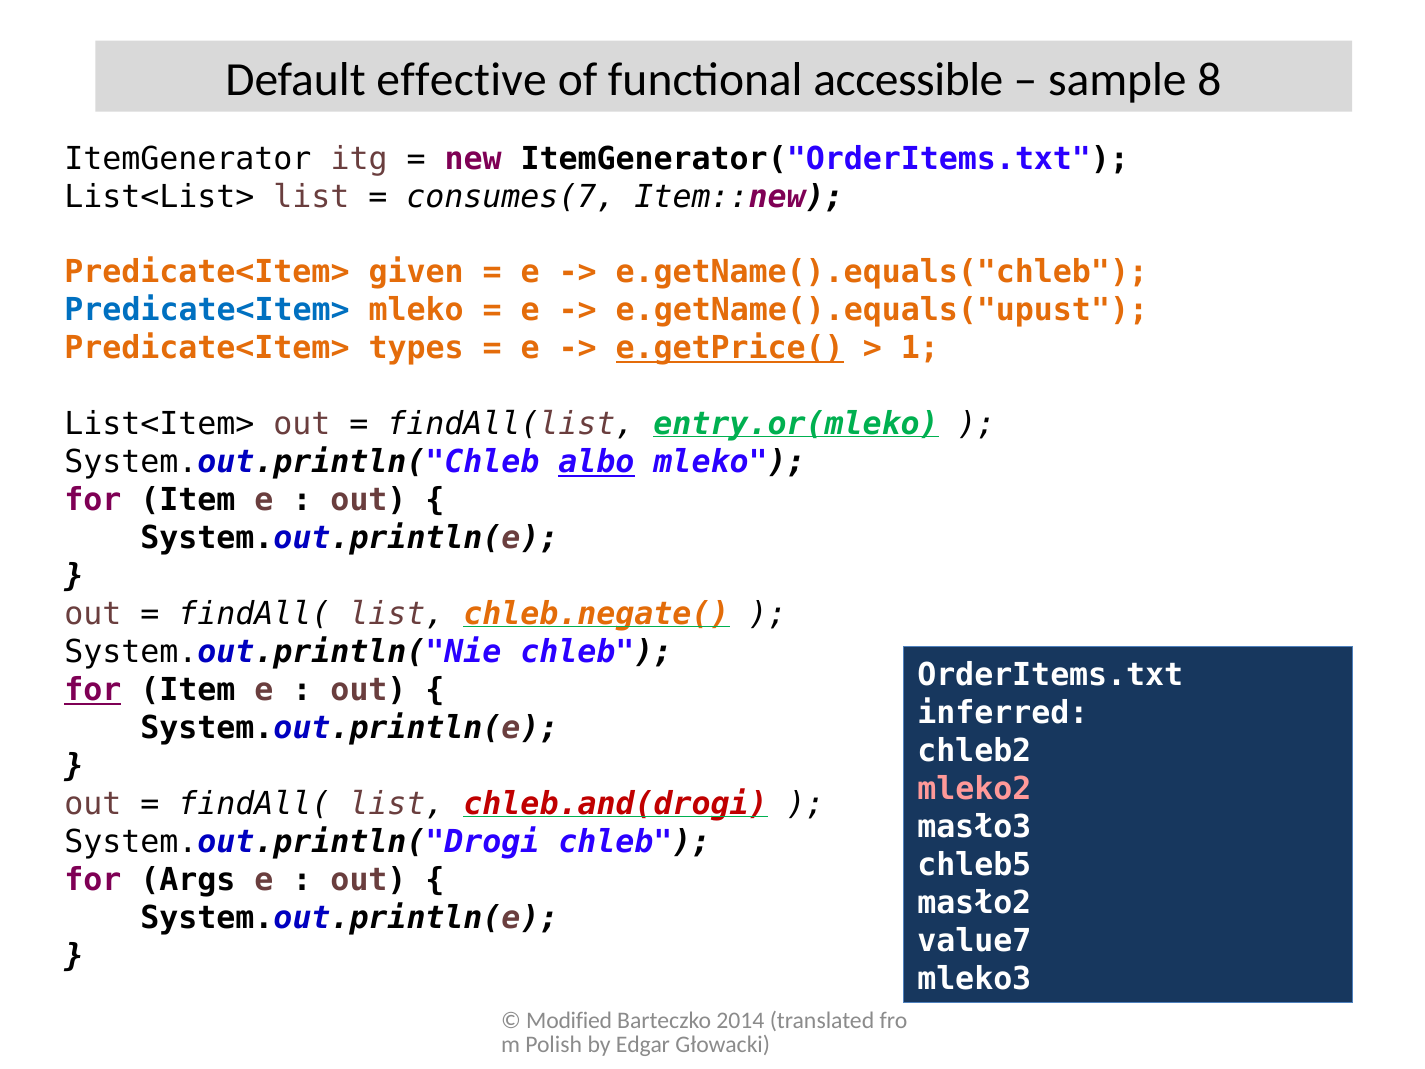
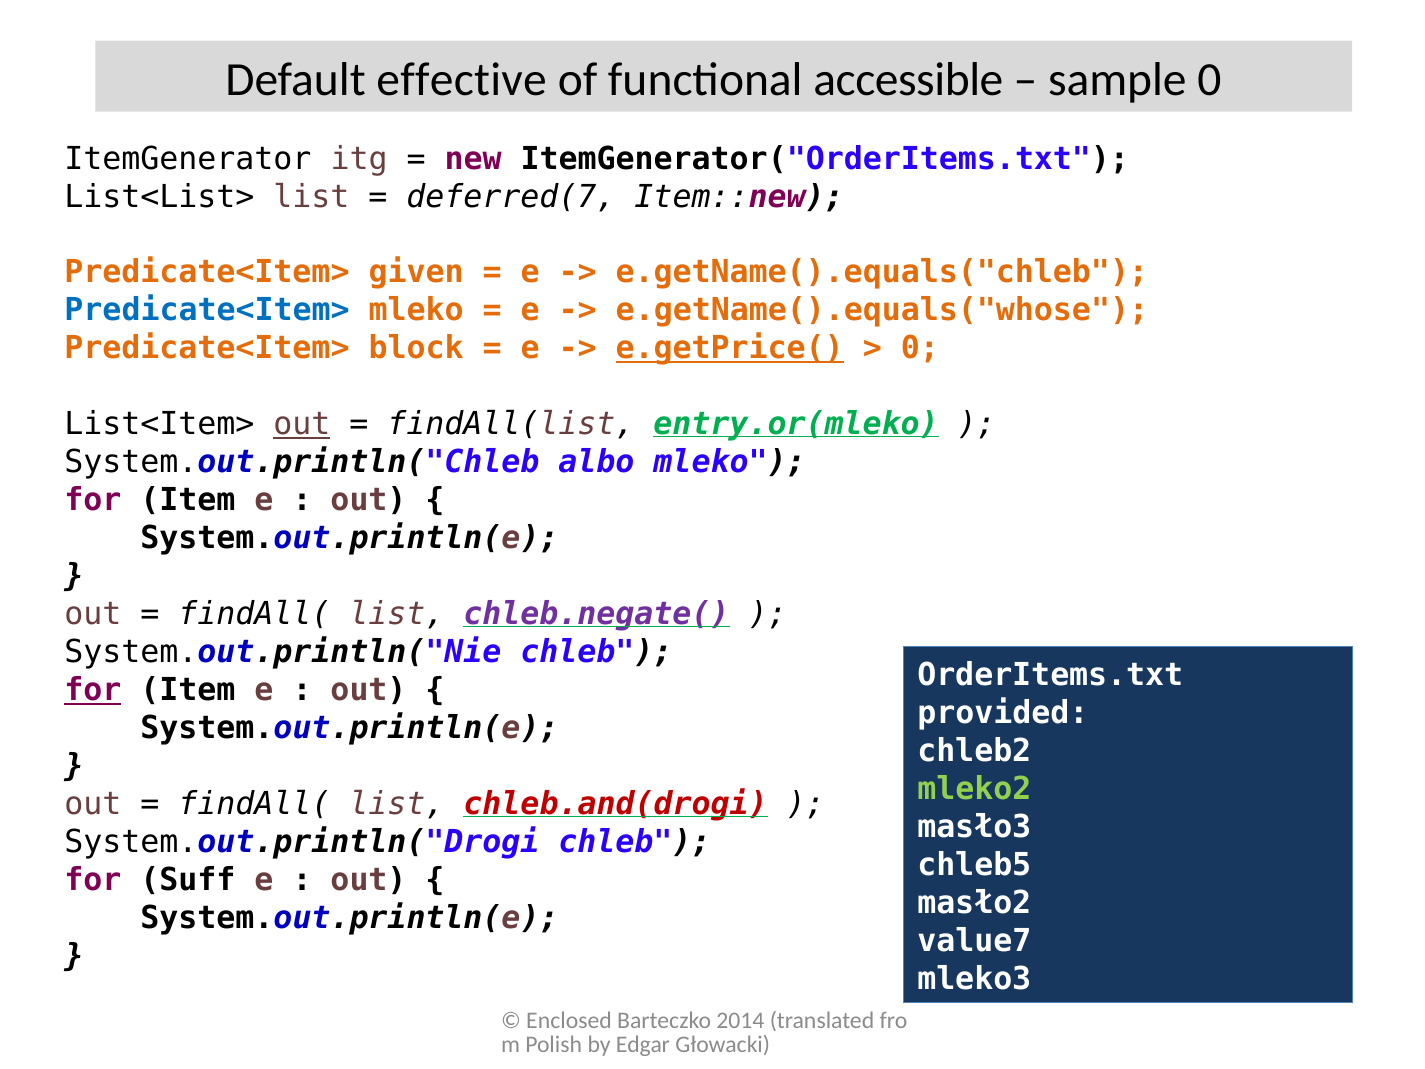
sample 8: 8 -> 0
consumes(7: consumes(7 -> deferred(7
e.getName().equals("upust: e.getName().equals("upust -> e.getName().equals("whose
types: types -> block
1 at (920, 348): 1 -> 0
out at (302, 424) underline: none -> present
albo underline: present -> none
chleb.negate( colour: orange -> purple
inferred: inferred -> provided
mleko2 colour: pink -> light green
Args: Args -> Suff
Modified: Modified -> Enclosed
